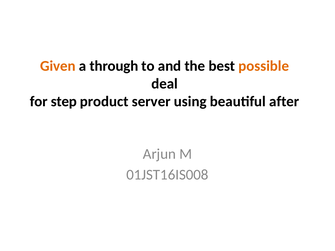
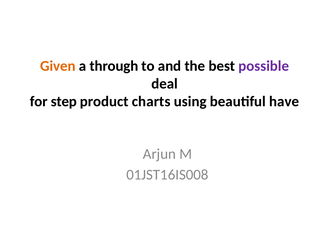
possible colour: orange -> purple
server: server -> charts
after: after -> have
